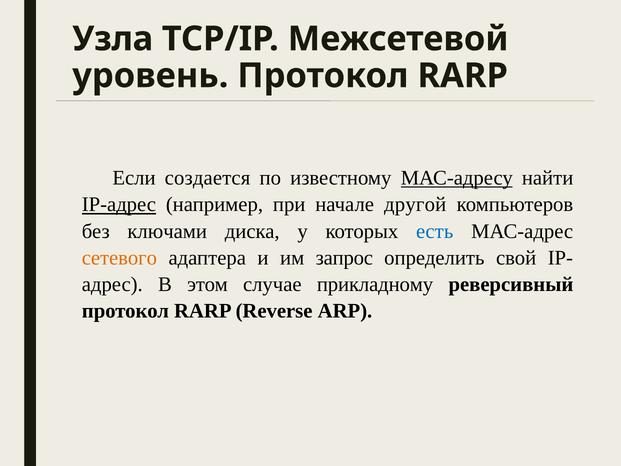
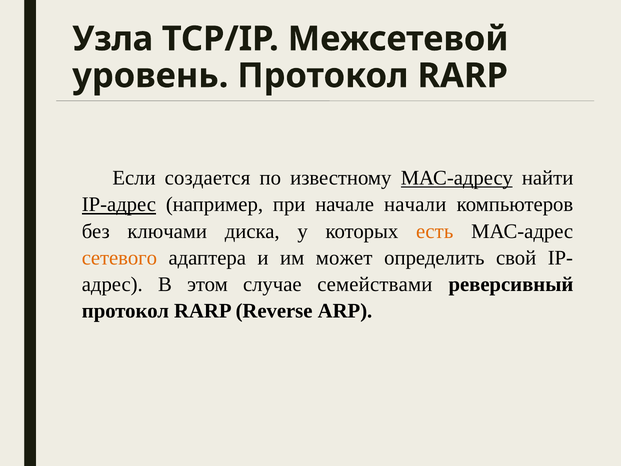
другой: другой -> начали
есть colour: blue -> orange
запрос: запрос -> может
прикладному: прикладному -> семействами
